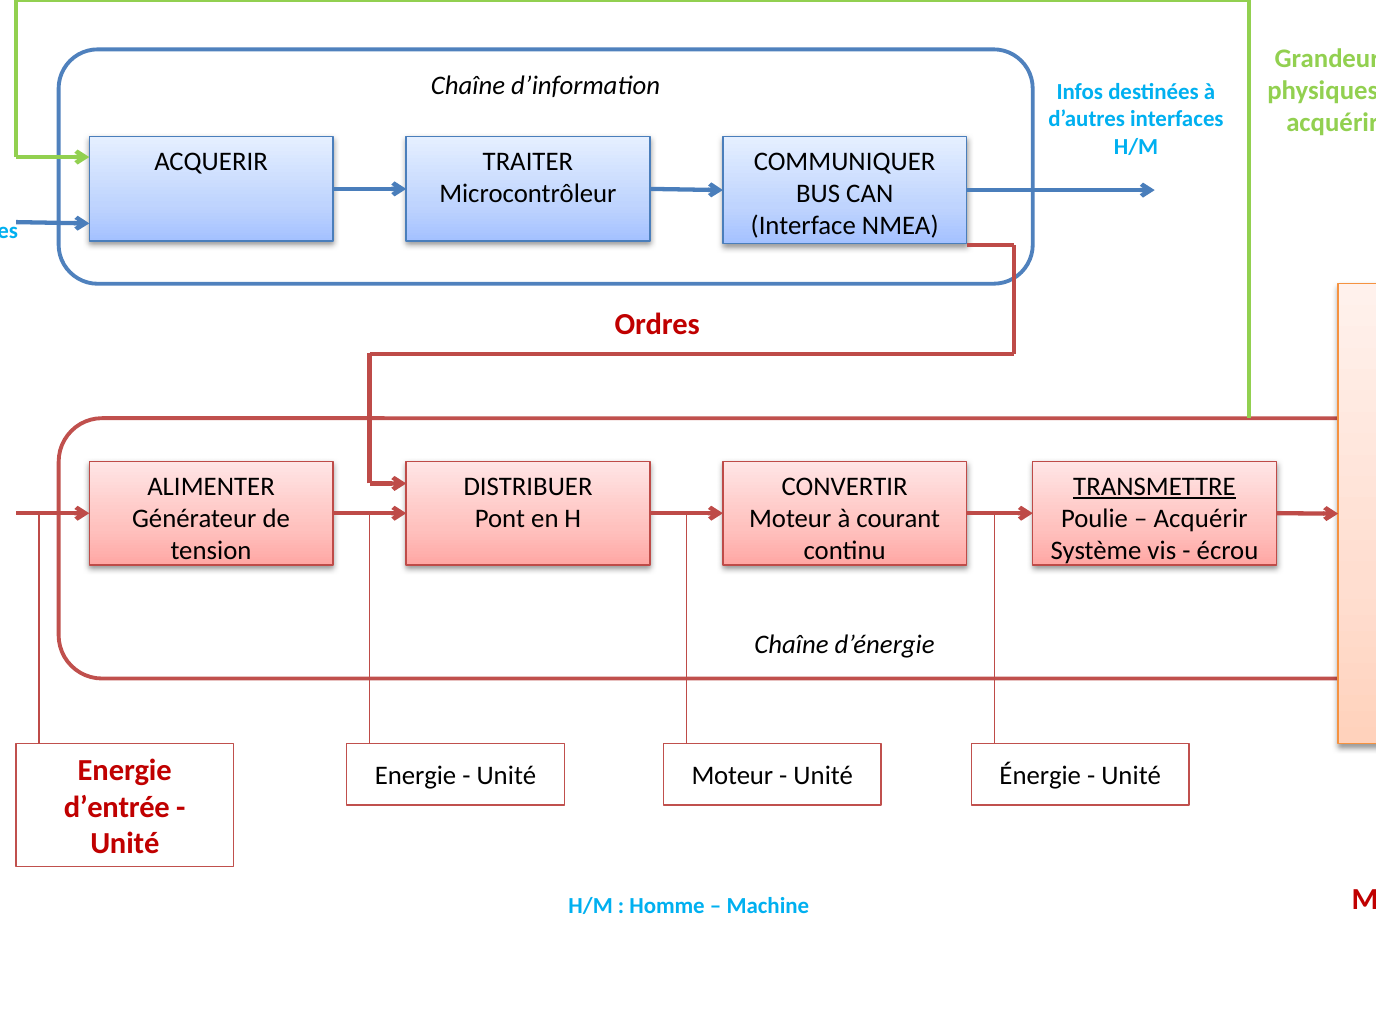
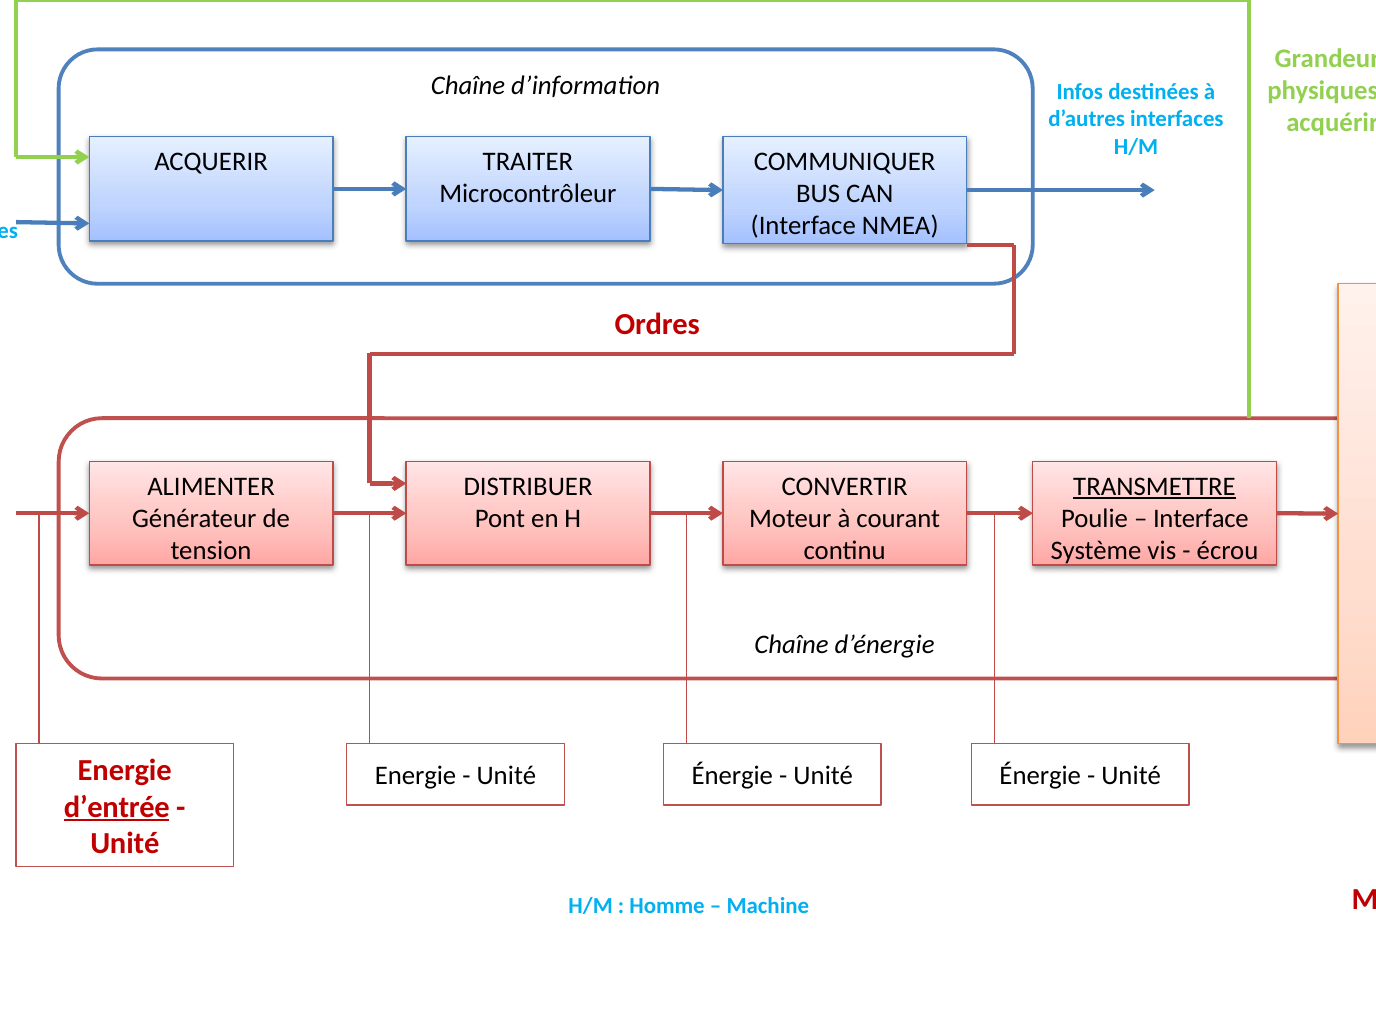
Acquérir at (1201, 518): Acquérir -> Interface
Moteur at (732, 776): Moteur -> Énergie
d’entrée underline: none -> present
